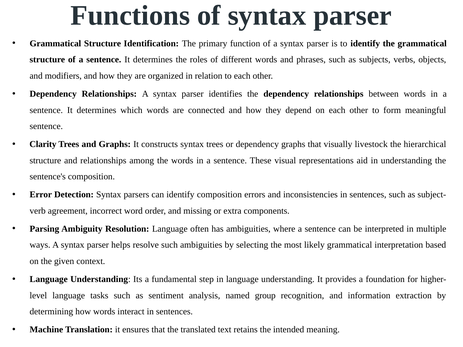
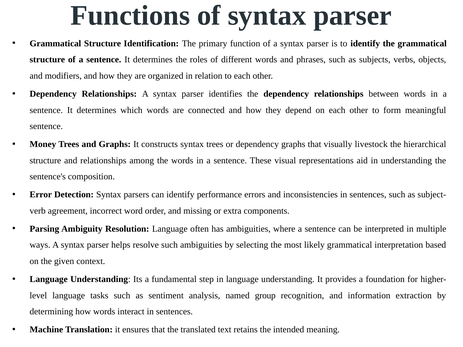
Clarity: Clarity -> Money
identify composition: composition -> performance
